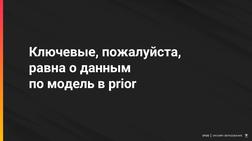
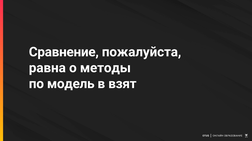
Ключевые: Ключевые -> Сравнение
данным: данным -> методы
prior: prior -> взят
